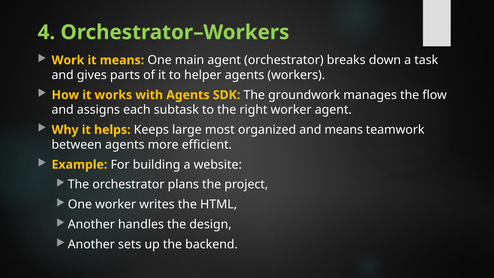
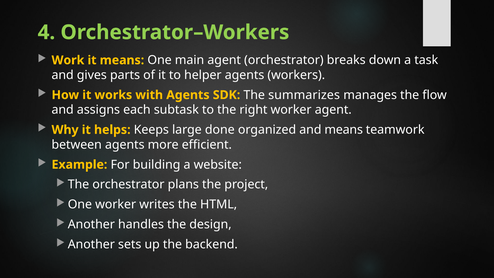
groundwork: groundwork -> summarizes
most: most -> done
